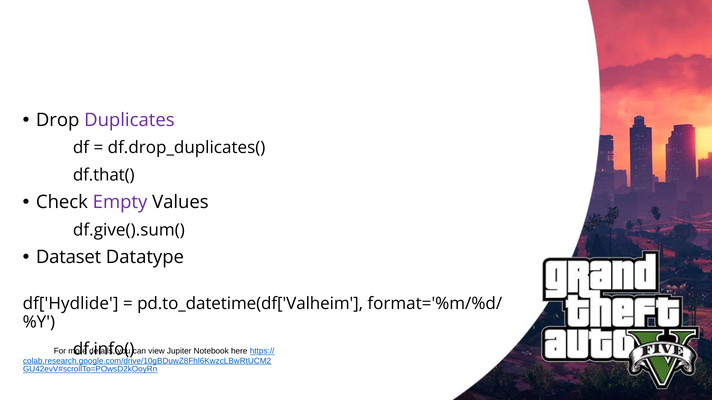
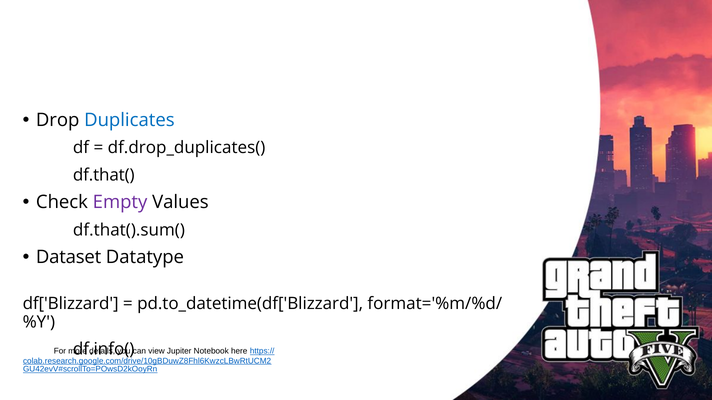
Duplicates colour: purple -> blue
df.give().sum(: df.give().sum( -> df.that().sum(
df['Hydlide: df['Hydlide -> df['Blizzard
pd.to_datetime(df['Valheim: pd.to_datetime(df['Valheim -> pd.to_datetime(df['Blizzard
